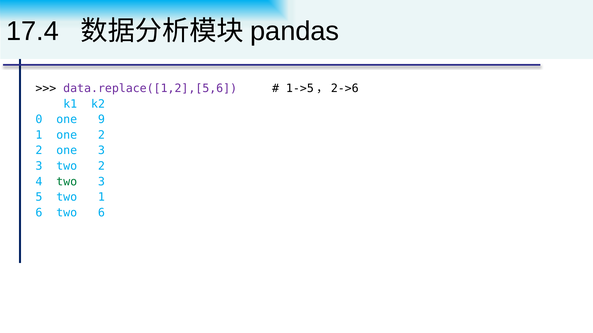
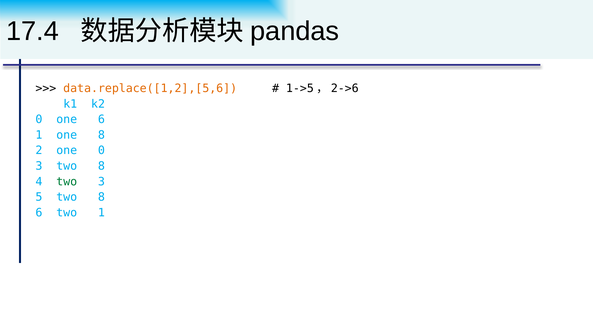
data.replace([1,2],[5,6 colour: purple -> orange
one 9: 9 -> 6
one 2: 2 -> 8
one 3: 3 -> 0
3 two 2: 2 -> 8
5 two 1: 1 -> 8
two 6: 6 -> 1
